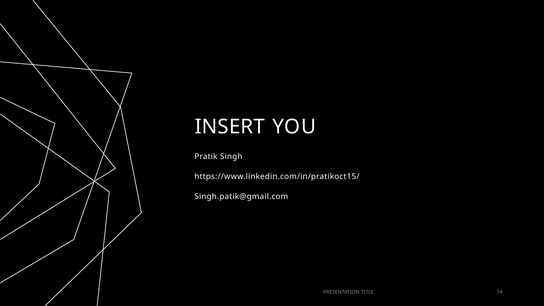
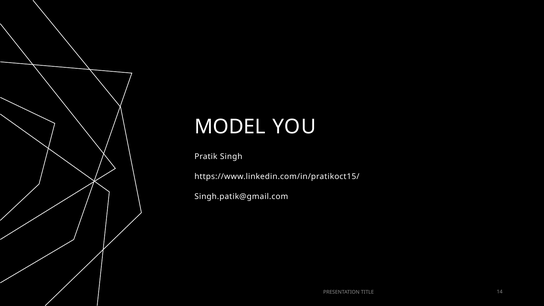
INSERT: INSERT -> MODEL
